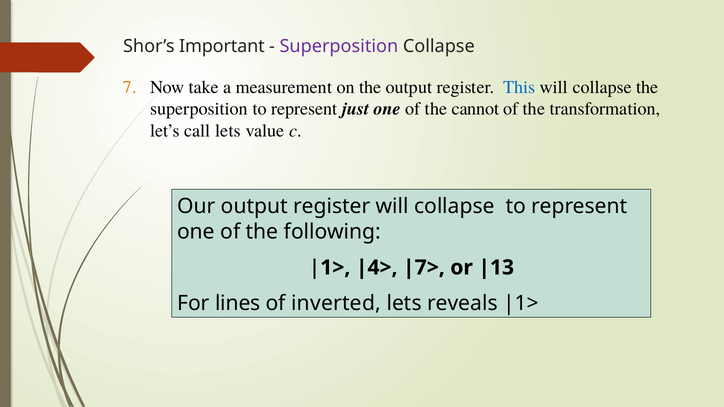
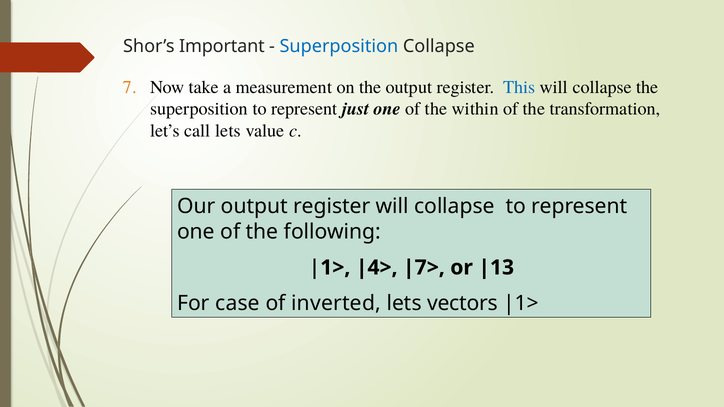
Superposition at (339, 47) colour: purple -> blue
cannot: cannot -> within
lines: lines -> case
reveals: reveals -> vectors
